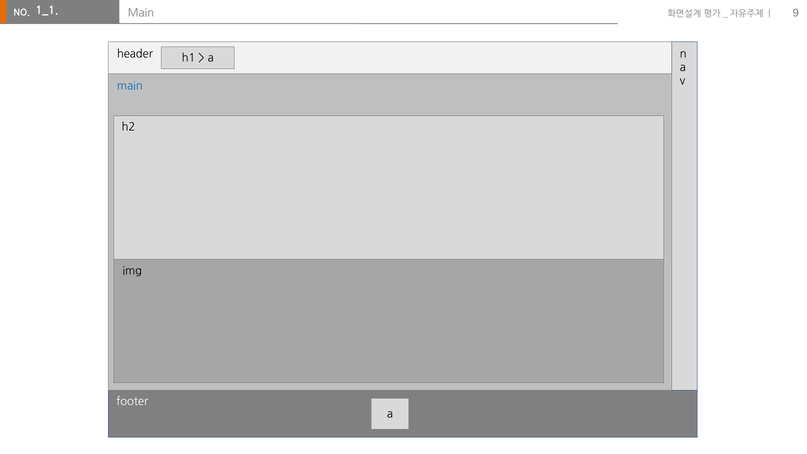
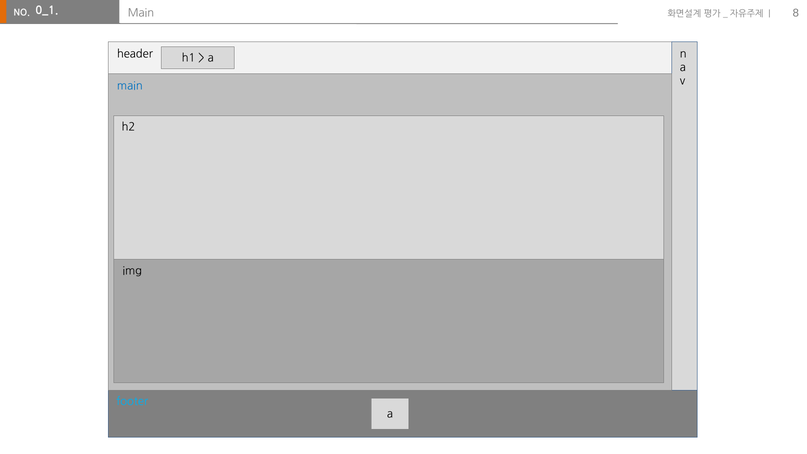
1_1: 1_1 -> 0_1
9: 9 -> 8
footer colour: white -> light blue
